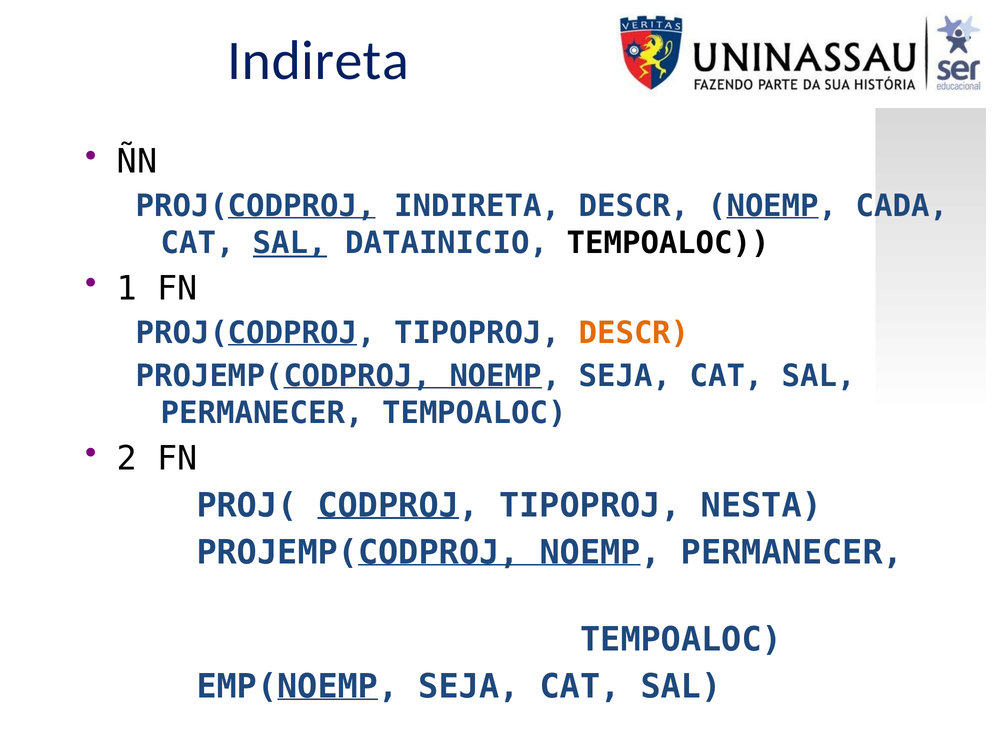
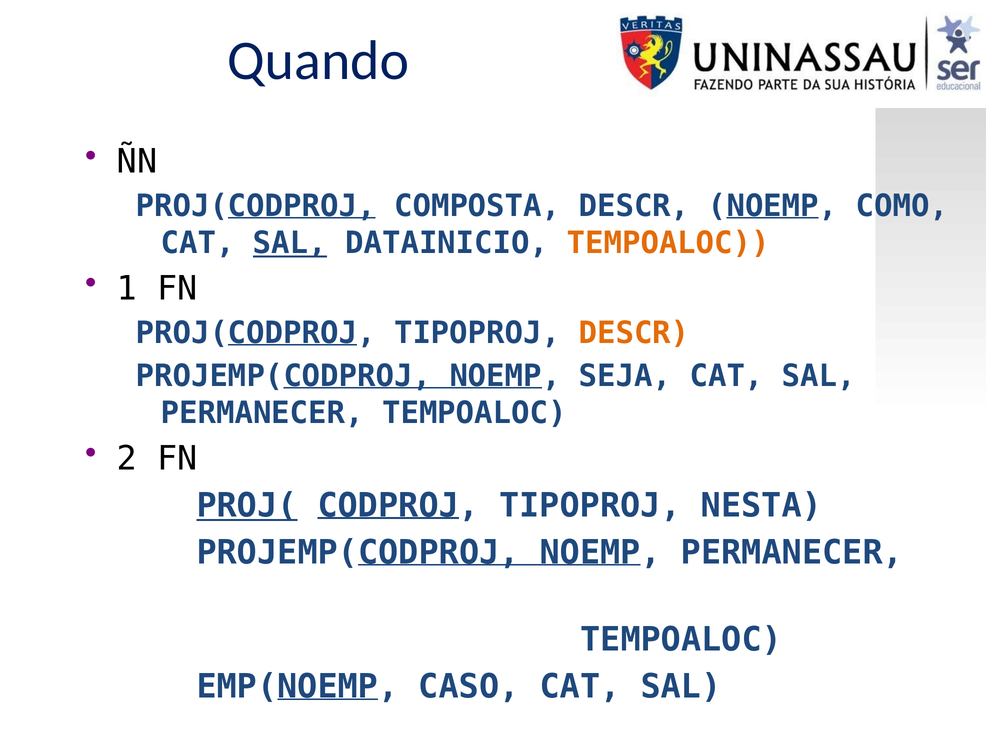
Indireta at (318, 61): Indireta -> Quando
PROJ(CODPROJ INDIRETA: INDIRETA -> COMPOSTA
CADA: CADA -> COMO
TEMPOALOC at (668, 243) colour: black -> orange
PROJ( underline: none -> present
EMP(NOEMP SEJA: SEJA -> CASO
